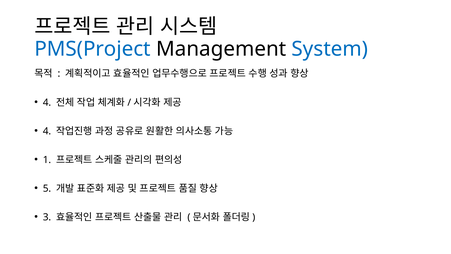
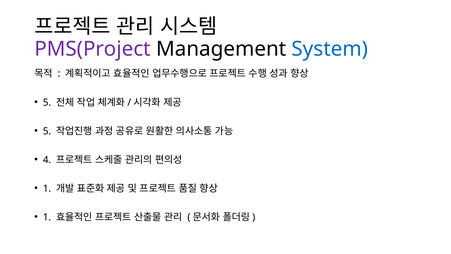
PMS(Project colour: blue -> purple
4 at (47, 102): 4 -> 5
4 at (47, 131): 4 -> 5
1: 1 -> 4
5 at (47, 188): 5 -> 1
3 at (47, 217): 3 -> 1
